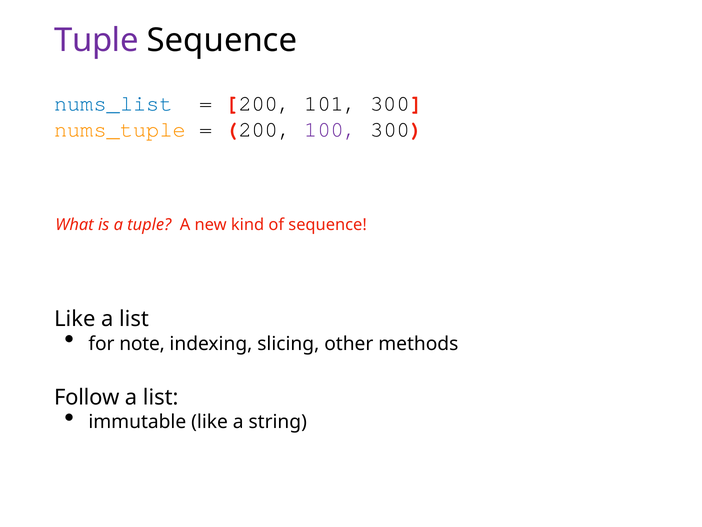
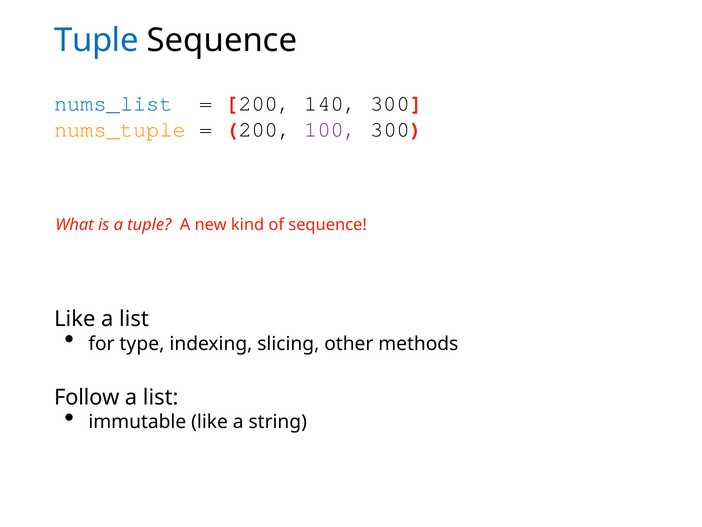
Tuple at (96, 40) colour: purple -> blue
101: 101 -> 140
note: note -> type
